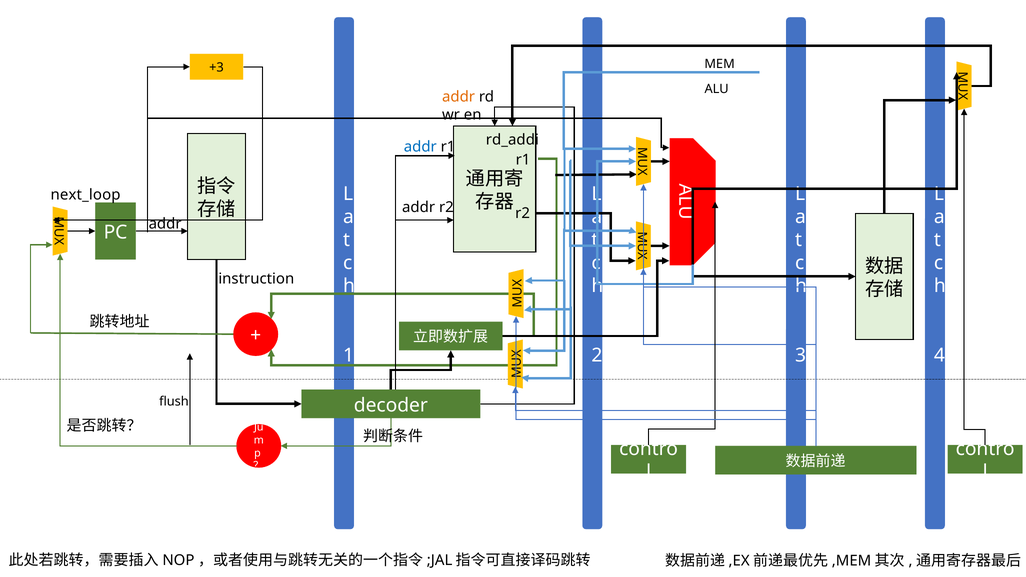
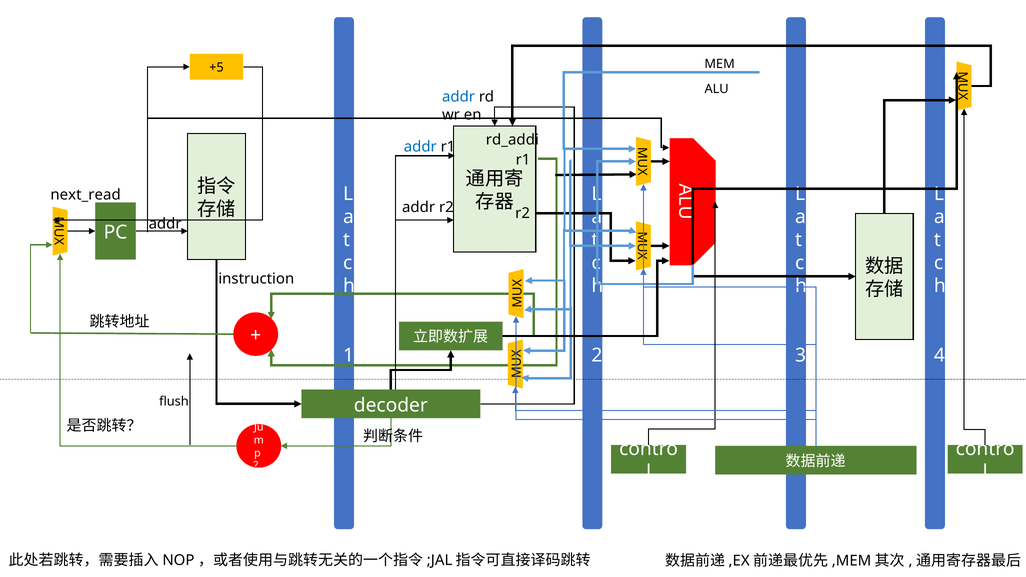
+3: +3 -> +5
addr at (459, 97) colour: orange -> blue
next_loop: next_loop -> next_read
